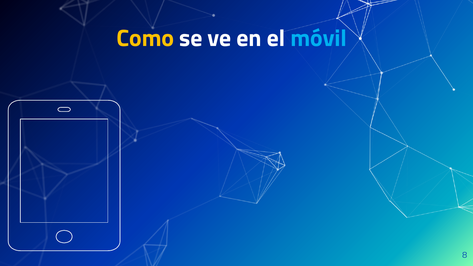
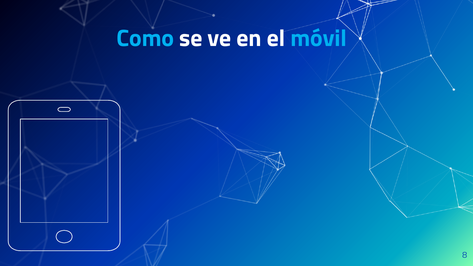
Como colour: yellow -> light blue
